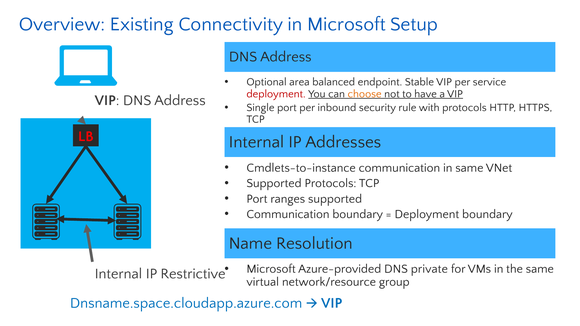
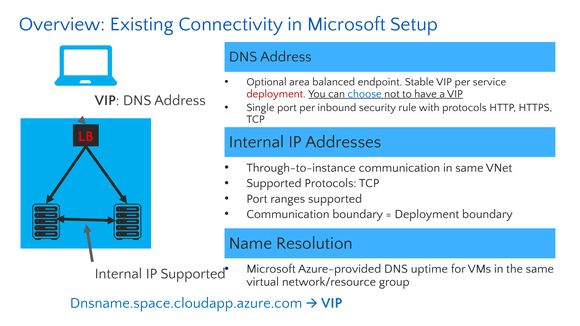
choose colour: orange -> blue
Cmdlets-to-instance: Cmdlets-to-instance -> Through-to-instance
private: private -> uptime
IP Restrictive: Restrictive -> Supported
